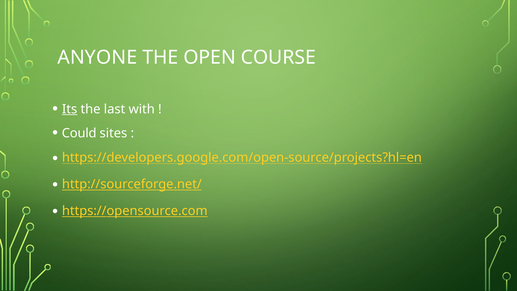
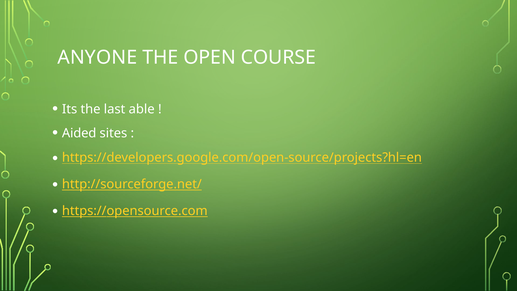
Its underline: present -> none
with: with -> able
Could: Could -> Aided
